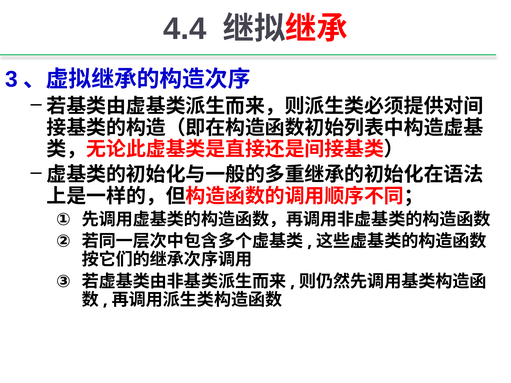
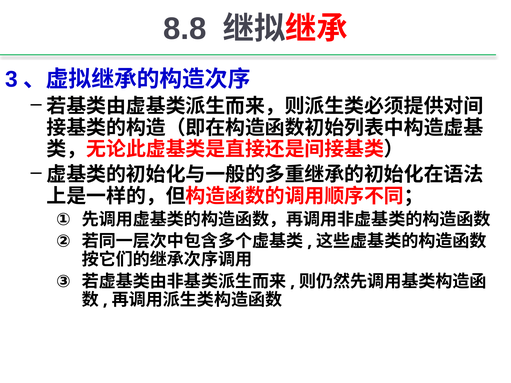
4.4: 4.4 -> 8.8
